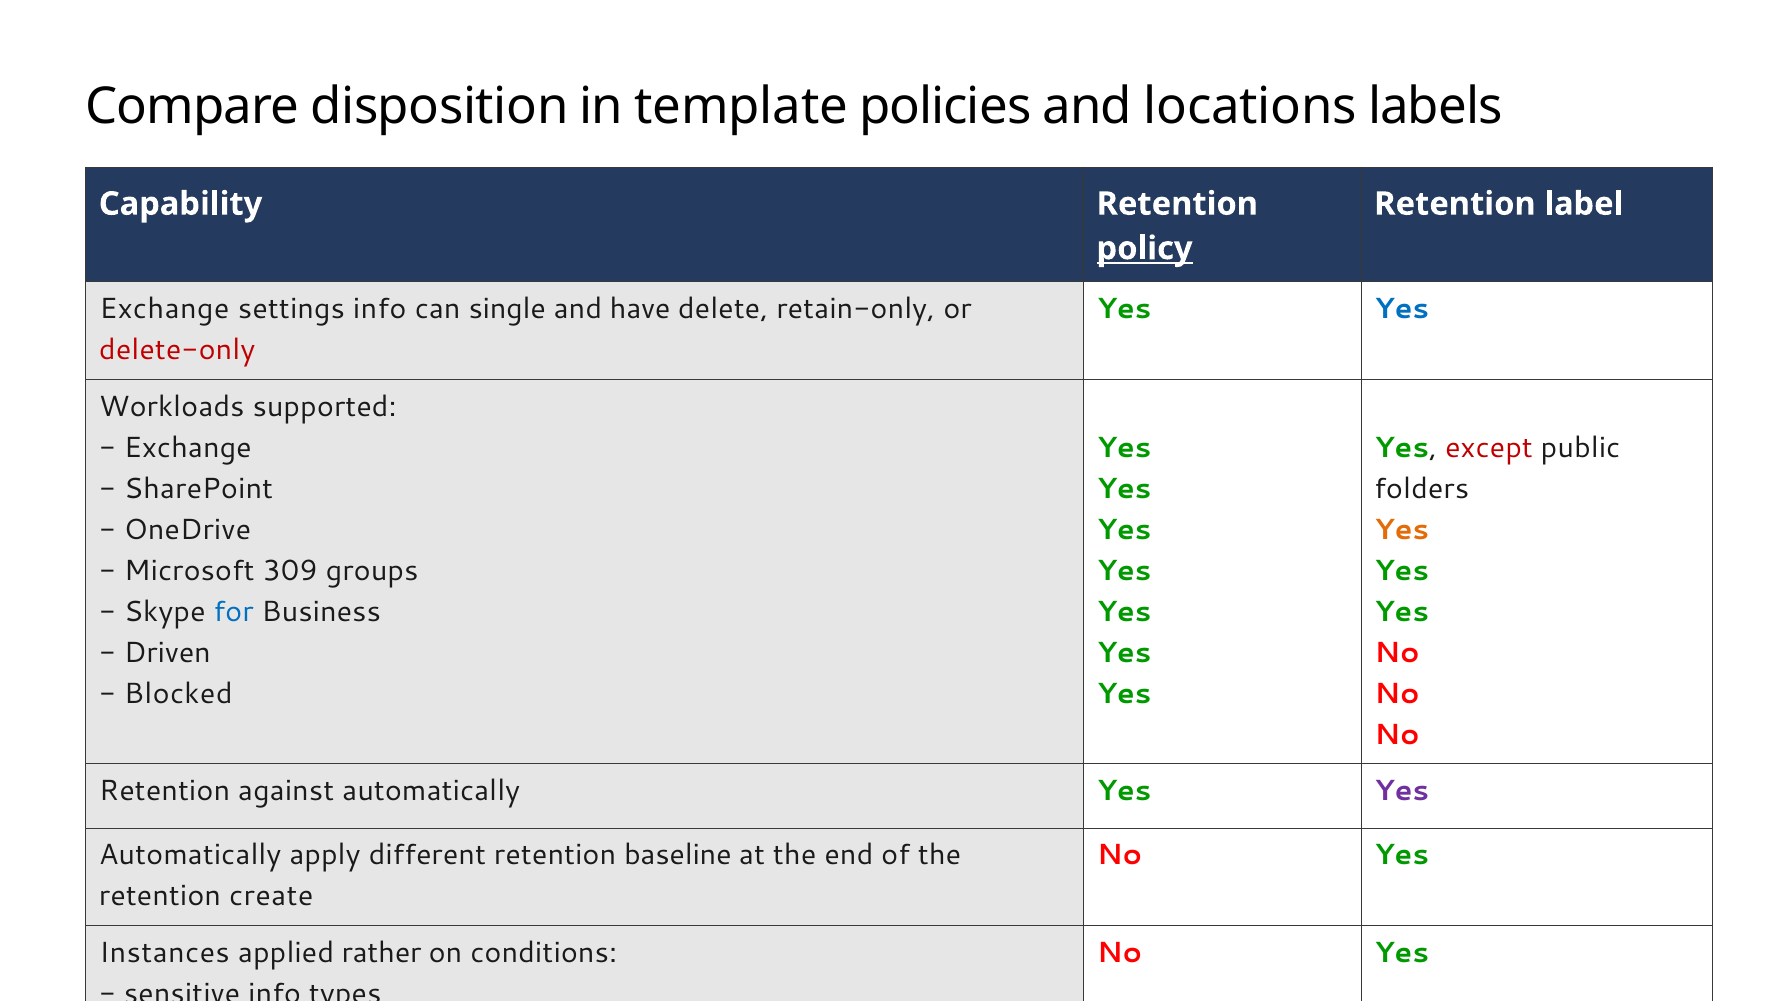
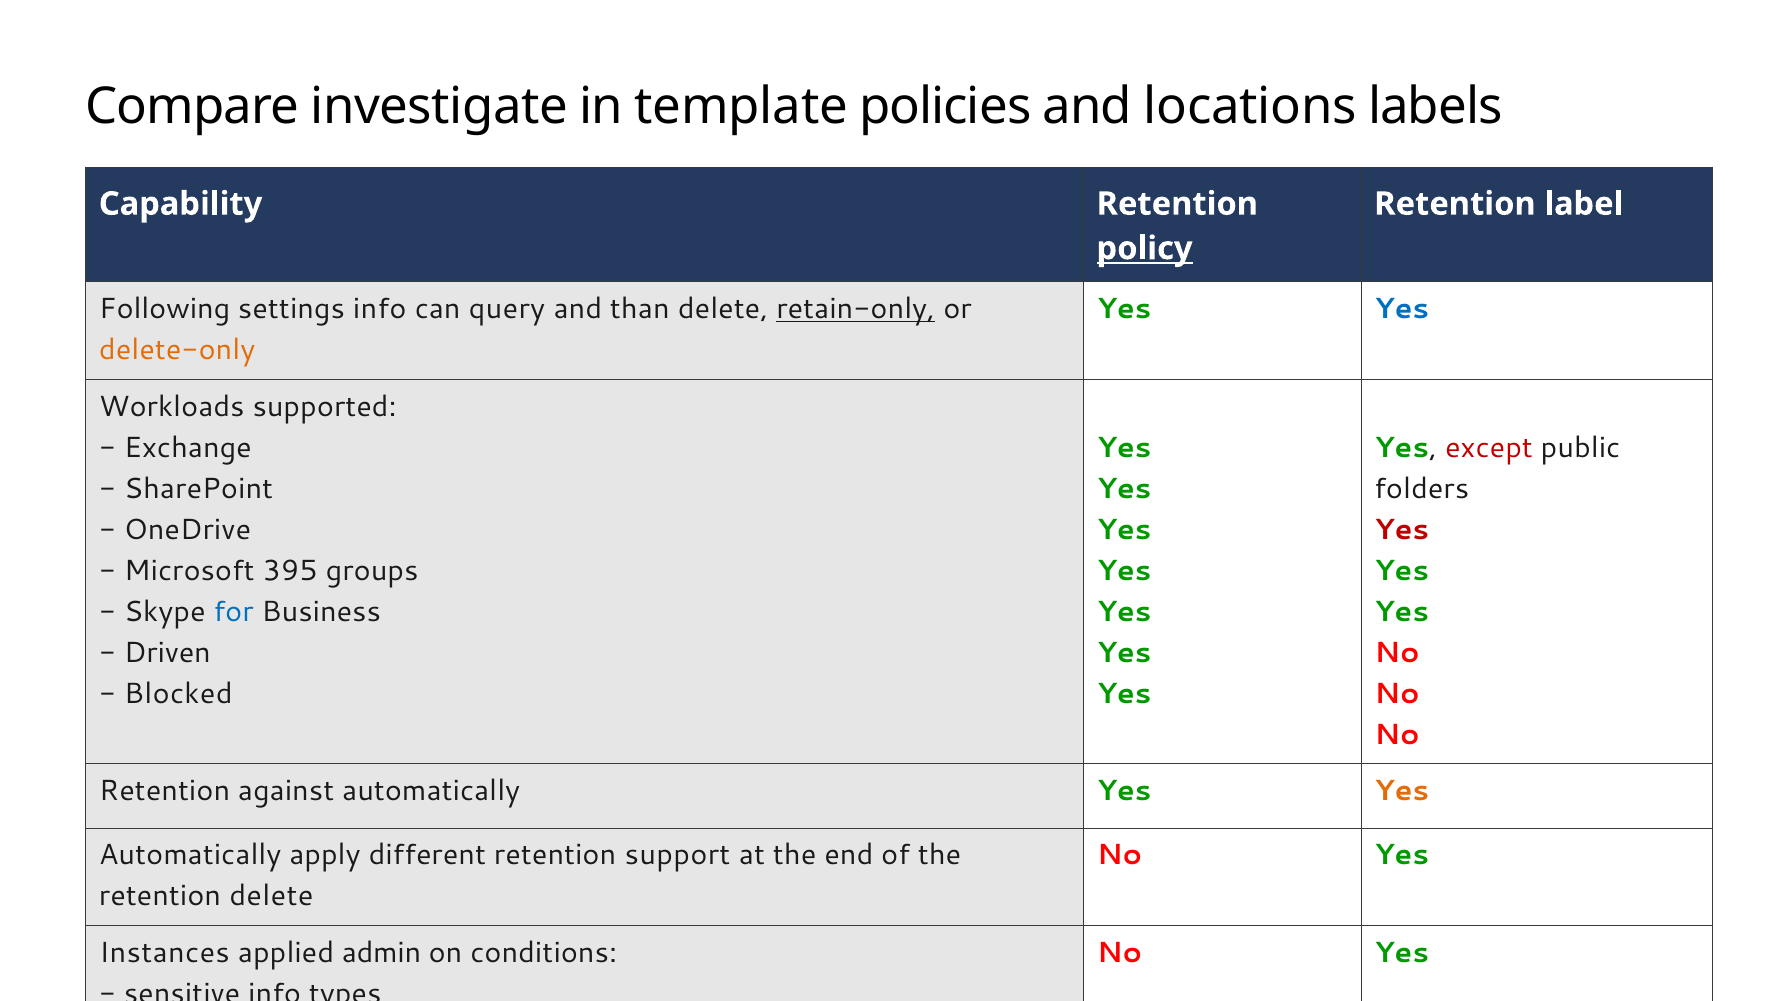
disposition: disposition -> investigate
Exchange at (164, 309): Exchange -> Following
single: single -> query
have: have -> than
retain-only underline: none -> present
delete-only colour: red -> orange
Yes at (1402, 530) colour: orange -> red
309: 309 -> 395
Yes at (1402, 791) colour: purple -> orange
baseline: baseline -> support
retention create: create -> delete
rather: rather -> admin
